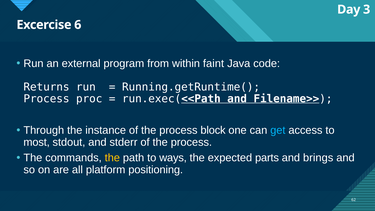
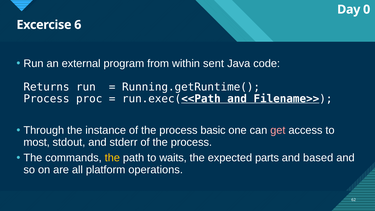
3: 3 -> 0
faint: faint -> sent
block: block -> basic
get colour: light blue -> pink
ways: ways -> waits
brings: brings -> based
positioning: positioning -> operations
